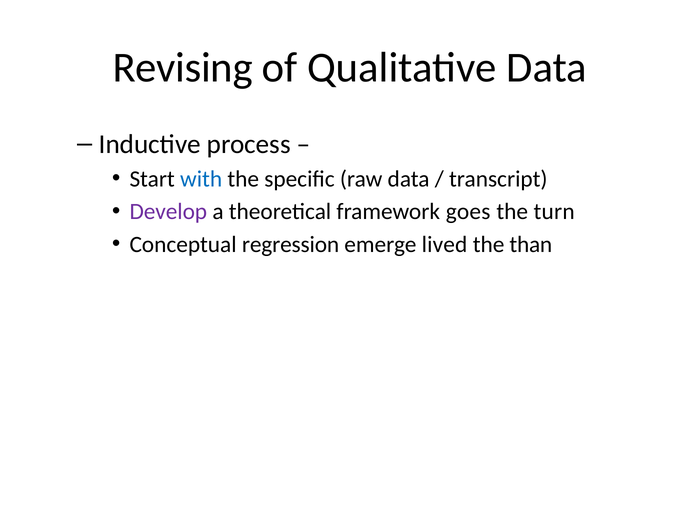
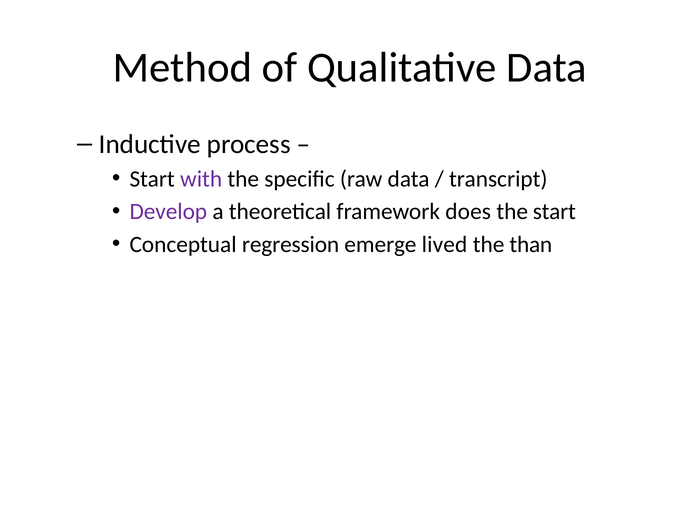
Revising: Revising -> Method
with colour: blue -> purple
goes: goes -> does
the turn: turn -> start
